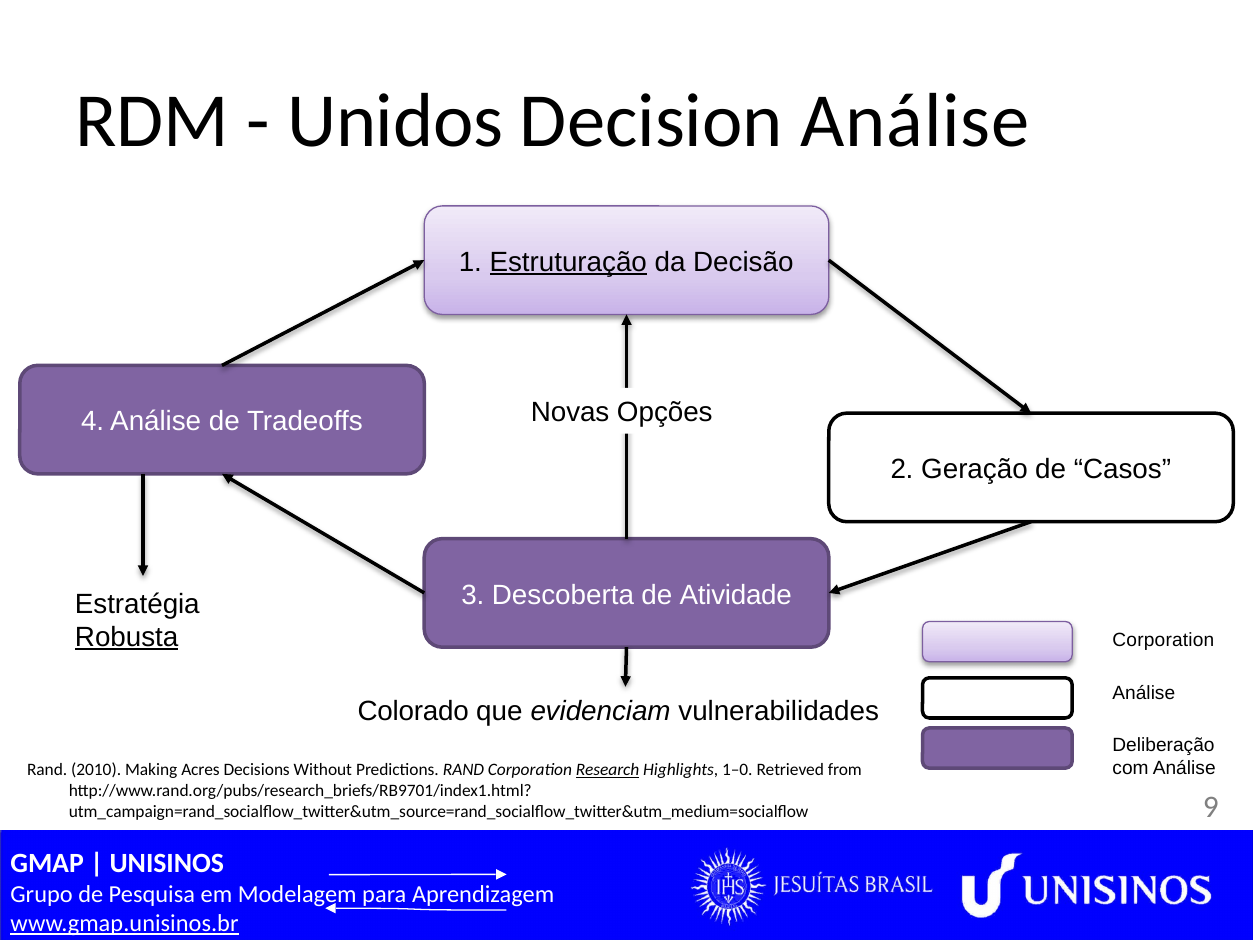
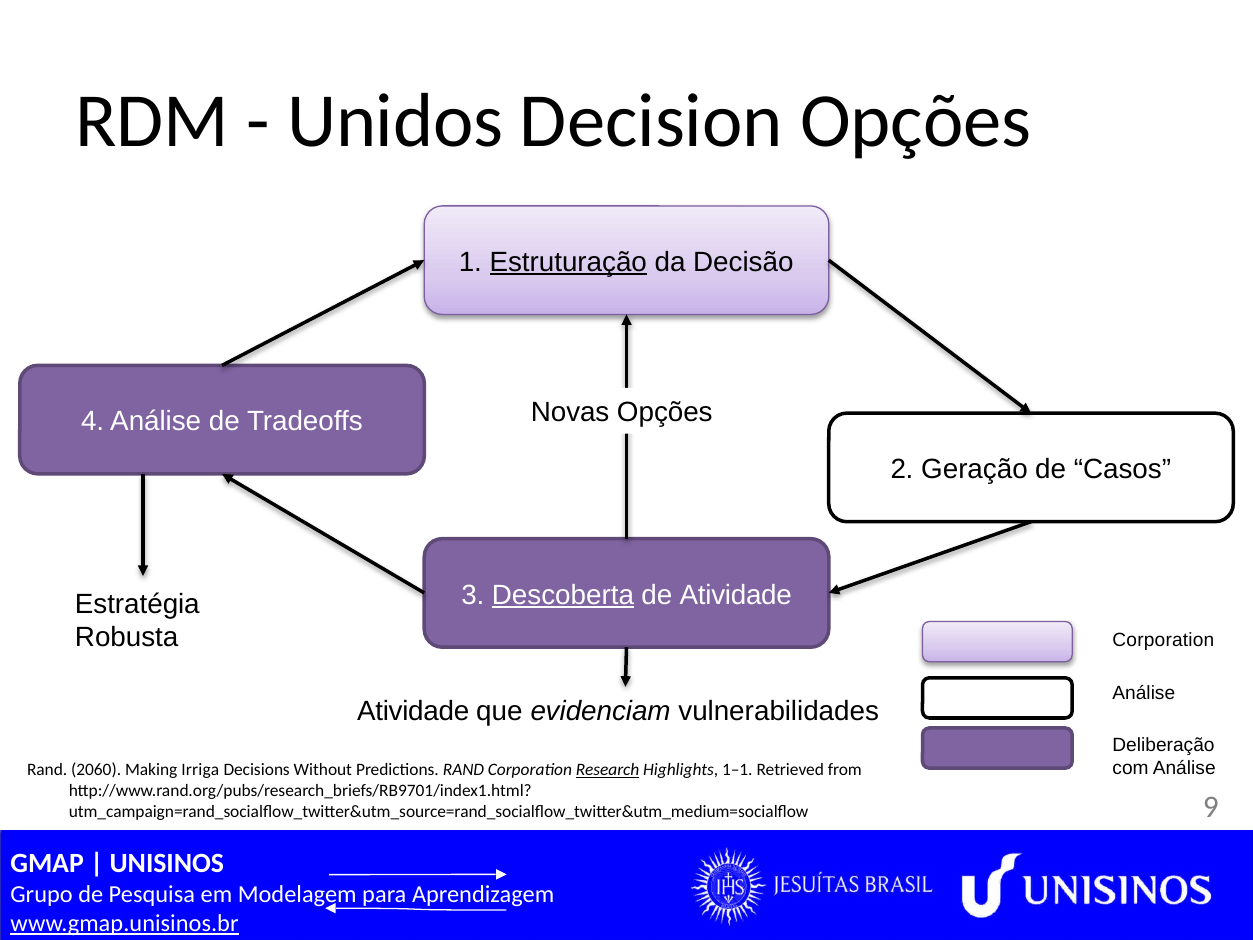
Decision Análise: Análise -> Opções
Descoberta underline: none -> present
Robusta underline: present -> none
Colorado at (413, 711): Colorado -> Atividade
2010: 2010 -> 2060
Acres: Acres -> Irriga
1–0: 1–0 -> 1–1
